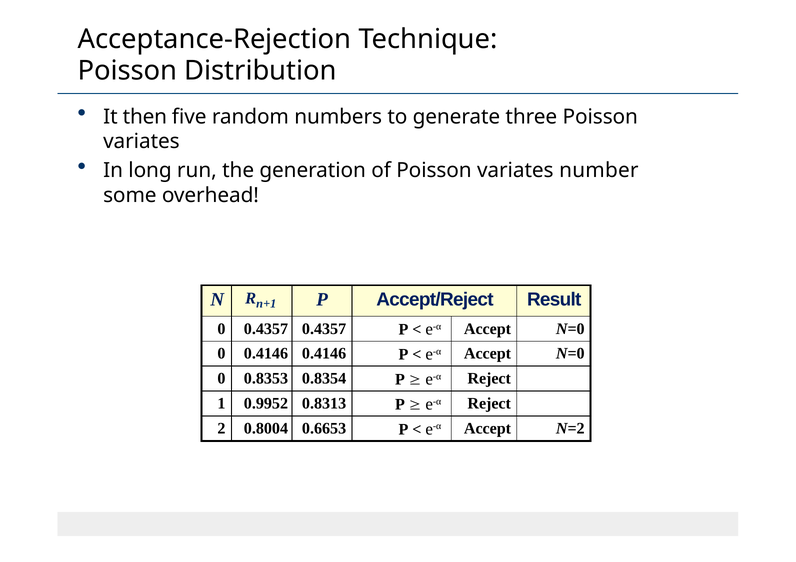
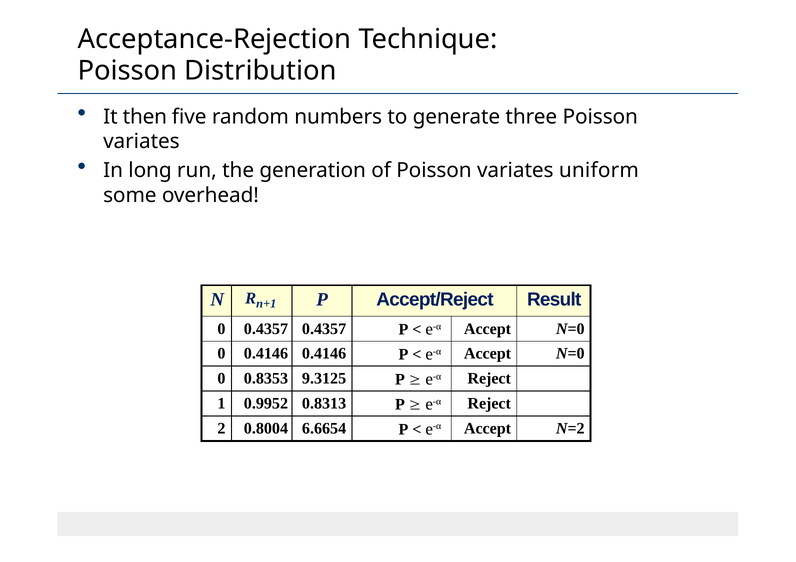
number: number -> uniform
0.8354: 0.8354 -> 9.3125
0.6653: 0.6653 -> 6.6654
